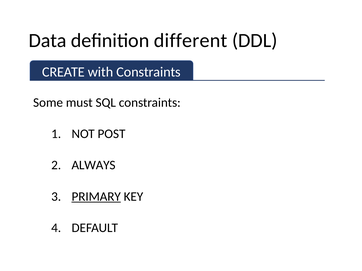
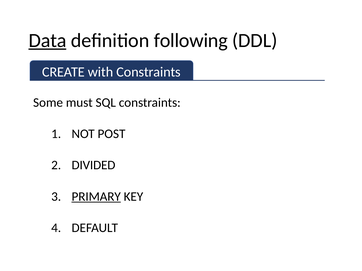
Data underline: none -> present
different: different -> following
ALWAYS: ALWAYS -> DIVIDED
